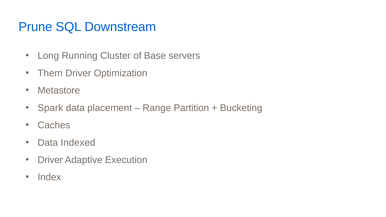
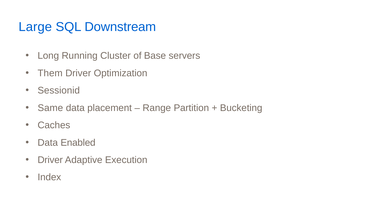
Prune: Prune -> Large
Metastore: Metastore -> Sessionid
Spark: Spark -> Same
Indexed: Indexed -> Enabled
